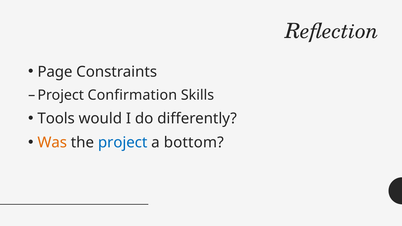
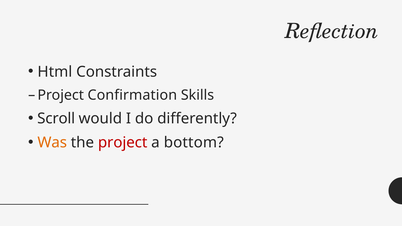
Page: Page -> Html
Tools: Tools -> Scroll
project at (123, 143) colour: blue -> red
